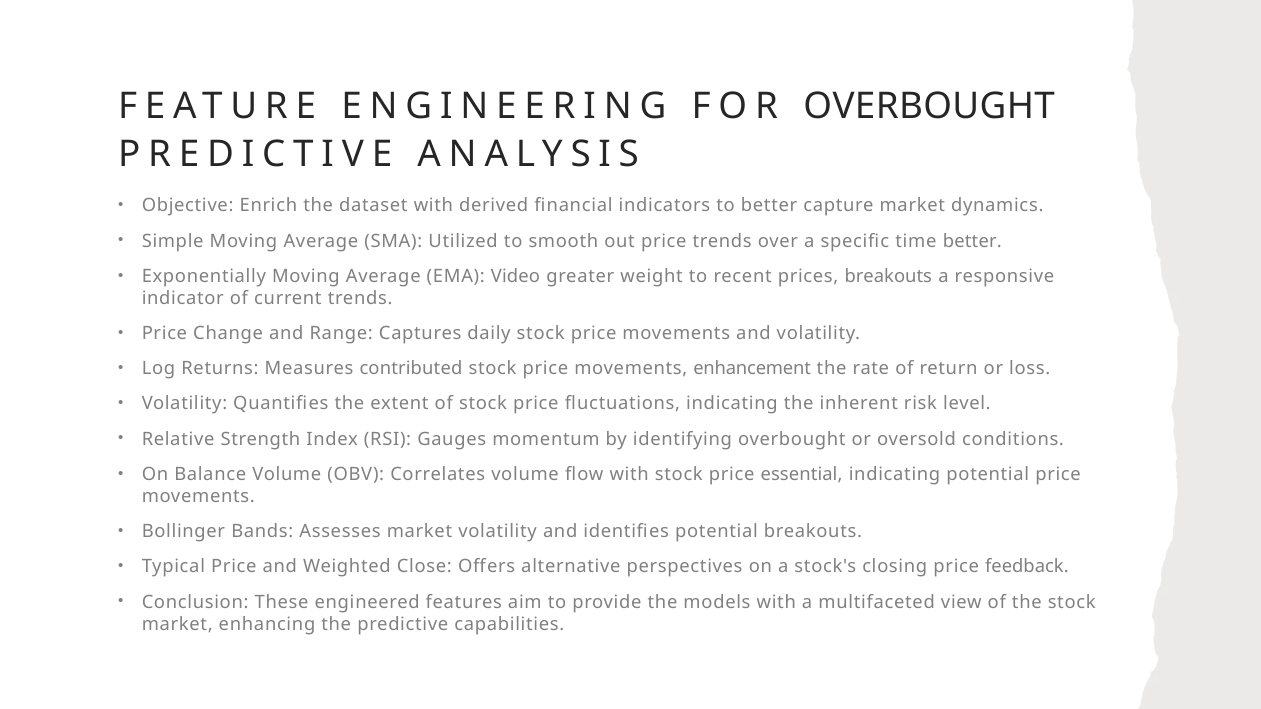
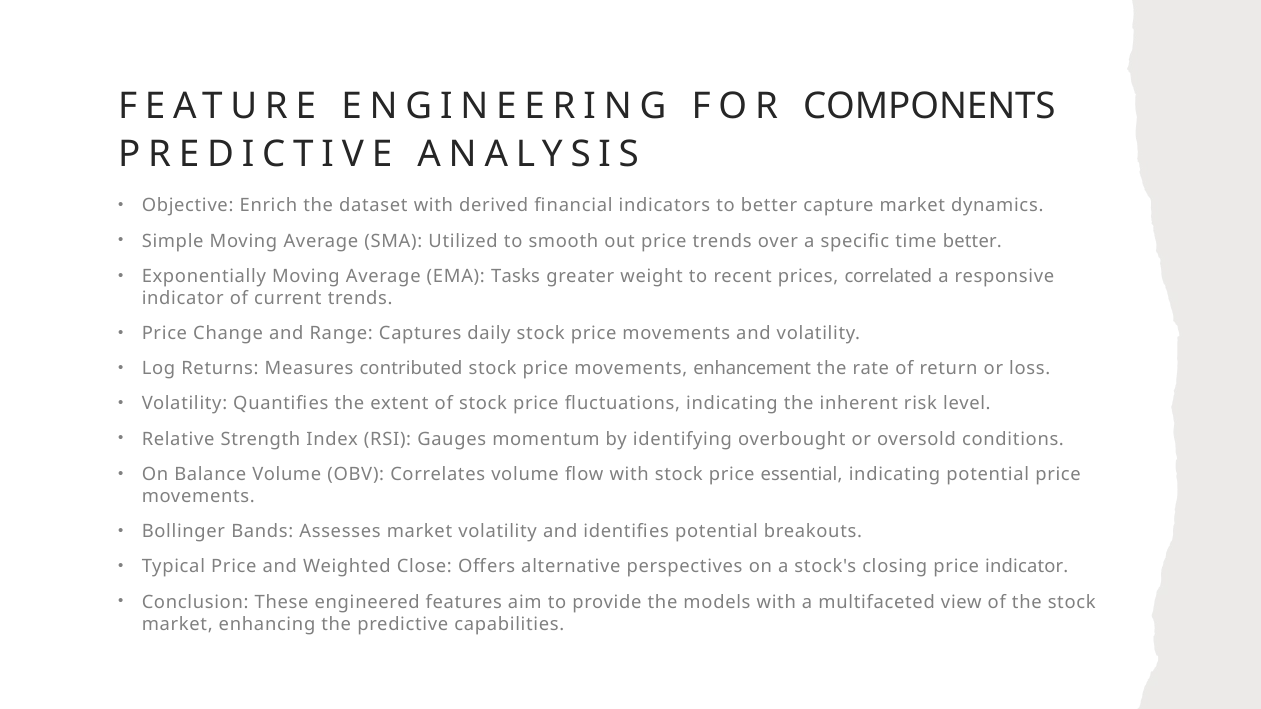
FOR OVERBOUGHT: OVERBOUGHT -> COMPONENTS
Video: Video -> Tasks
prices breakouts: breakouts -> correlated
price feedback: feedback -> indicator
